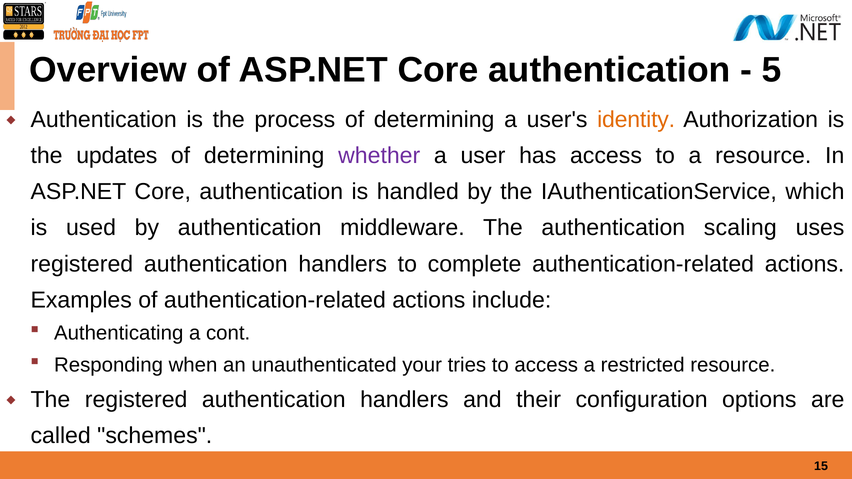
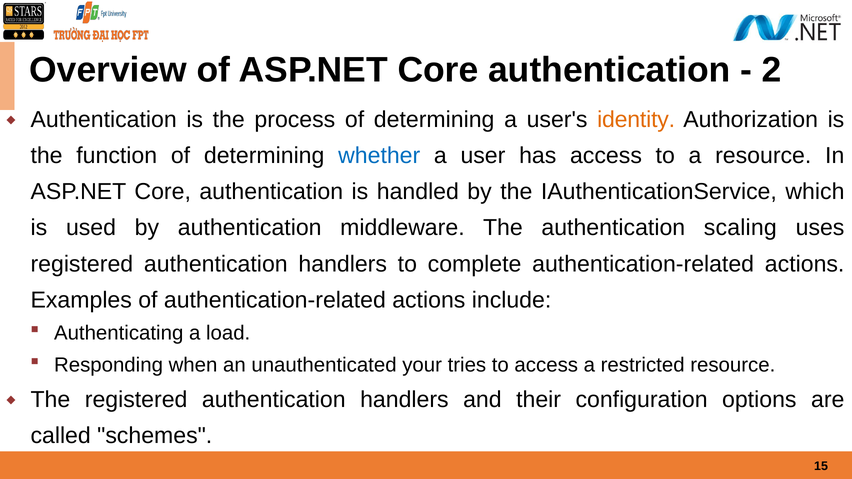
5: 5 -> 2
updates: updates -> function
whether colour: purple -> blue
cont: cont -> load
